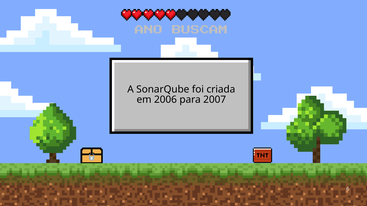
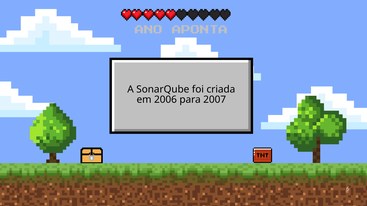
BUSCAM: BUSCAM -> APONTA
